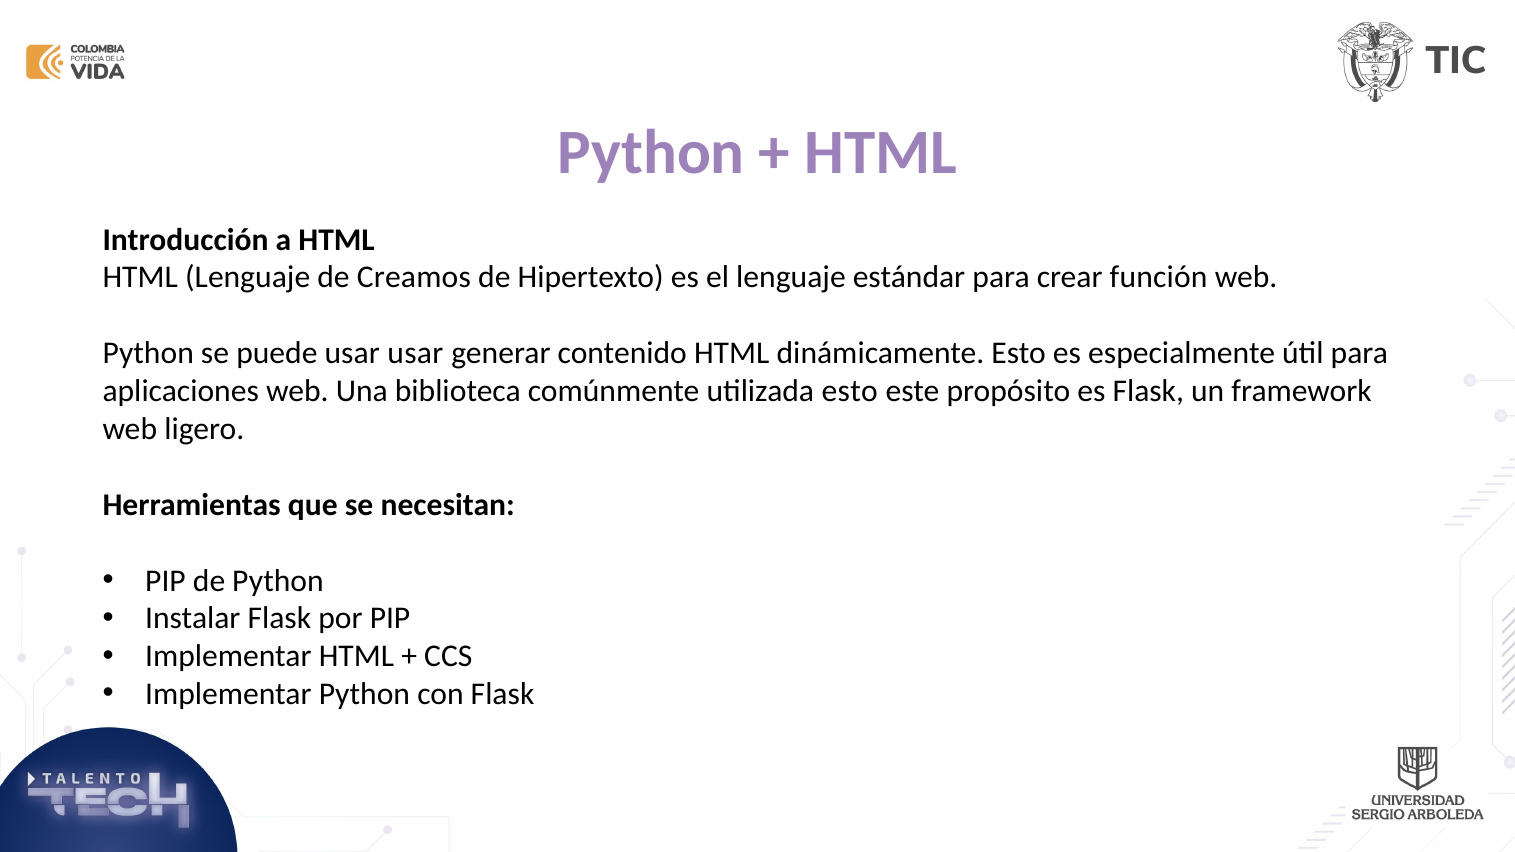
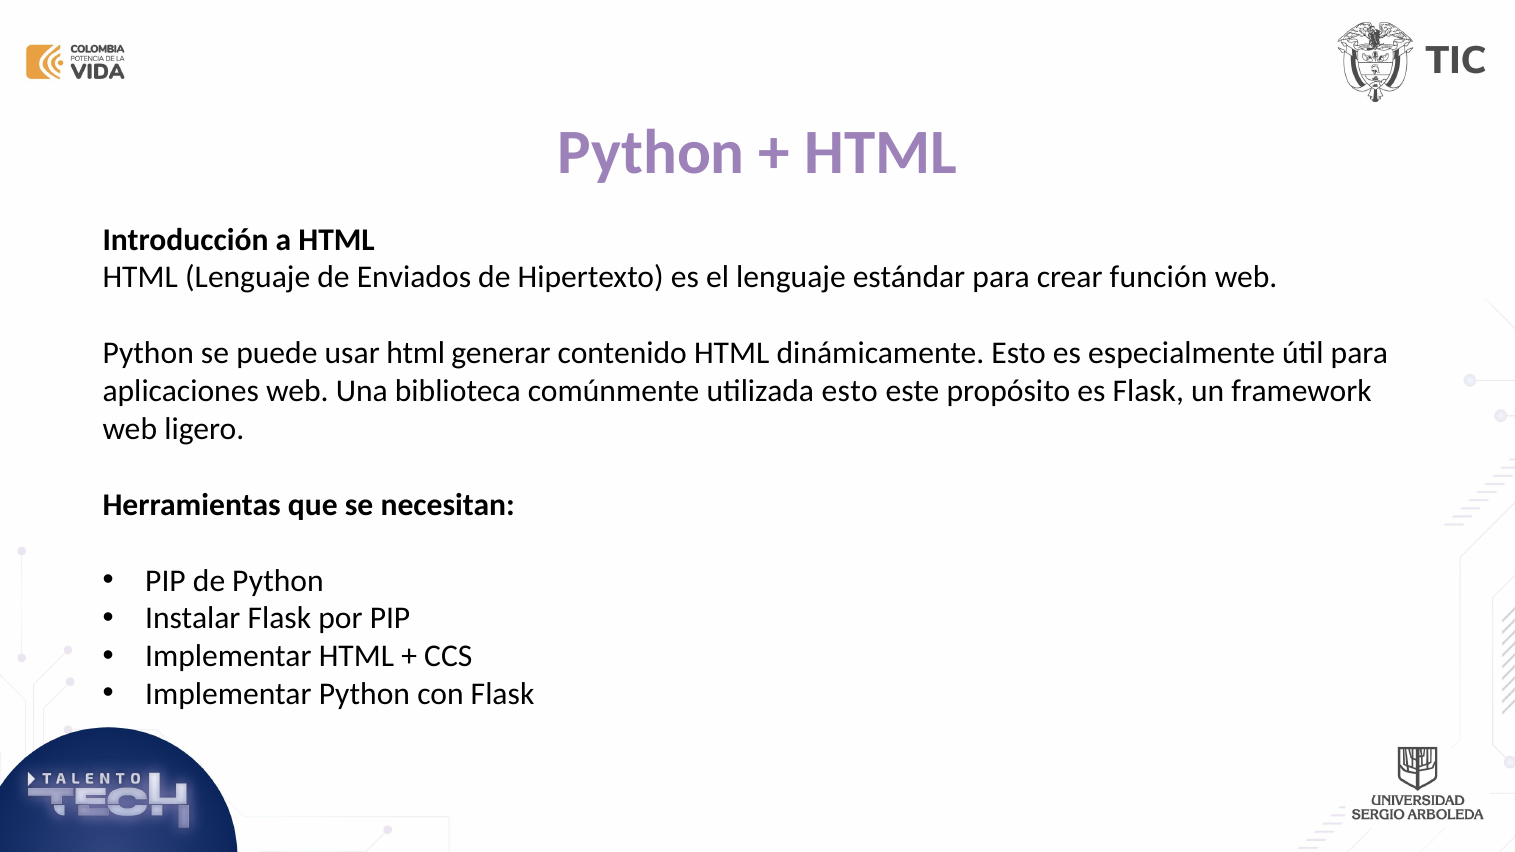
Creamos: Creamos -> Enviados
usar usar: usar -> html
